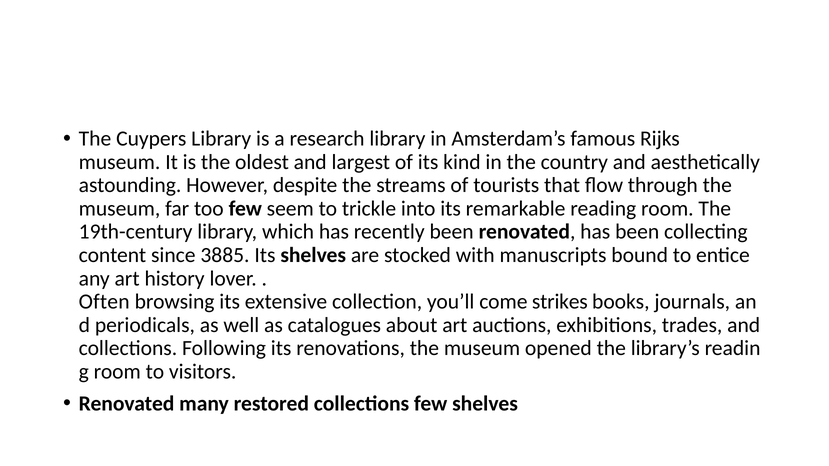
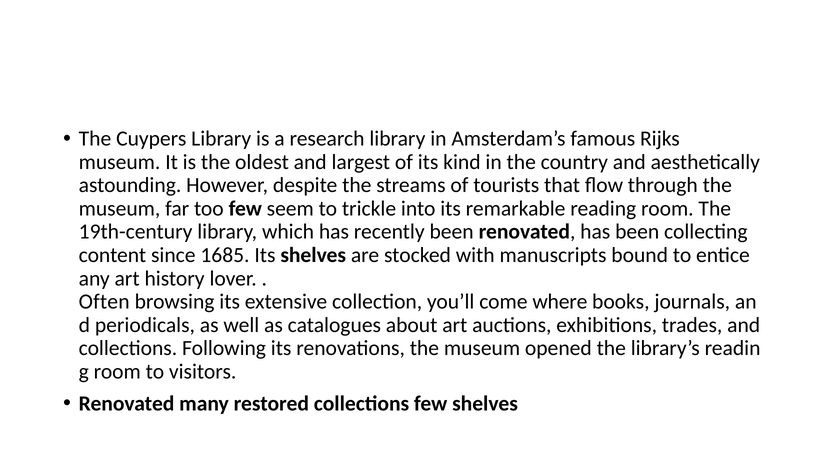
3885: 3885 -> 1685
strikes: strikes -> where
